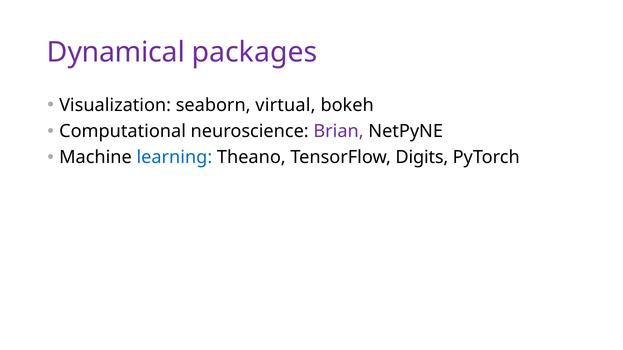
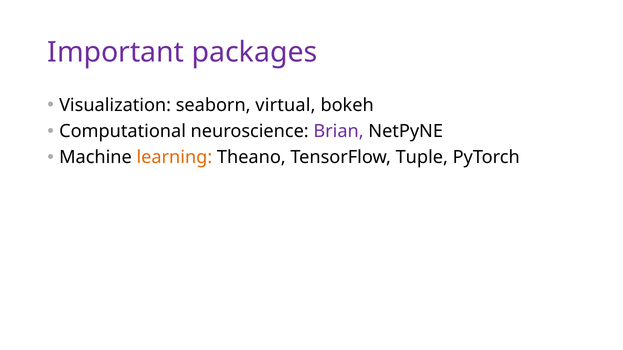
Dynamical: Dynamical -> Important
learning colour: blue -> orange
Digits: Digits -> Tuple
